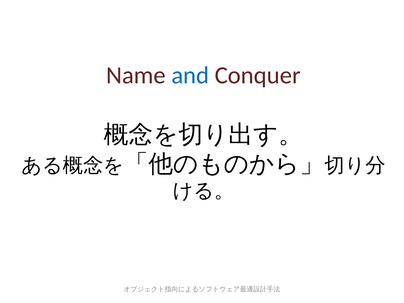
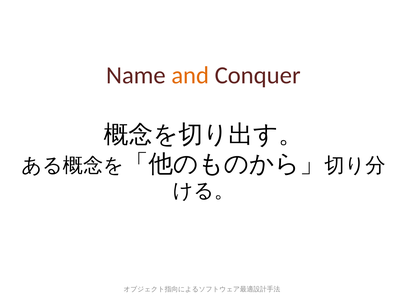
and colour: blue -> orange
